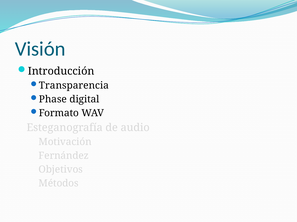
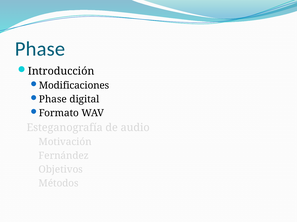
Visión at (40, 49): Visión -> Phase
Transparencia: Transparencia -> Modificaciones
